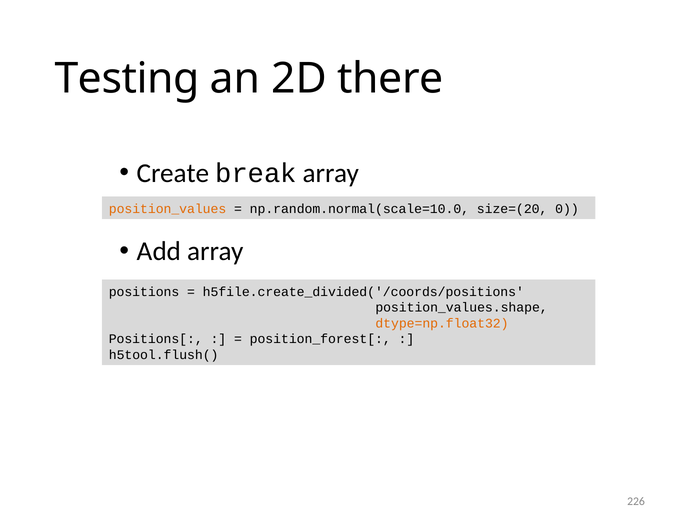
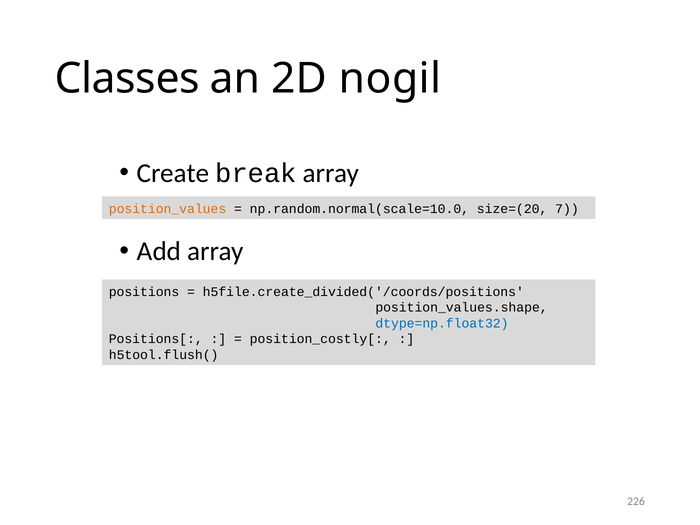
Testing: Testing -> Classes
there: there -> nogil
0: 0 -> 7
dtype=np.float32 colour: orange -> blue
position_forest[: position_forest[ -> position_costly[
